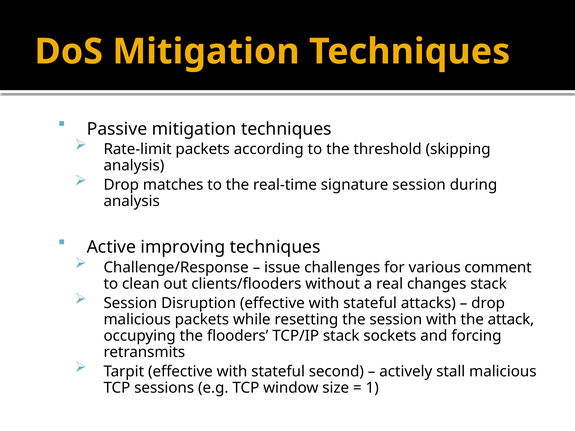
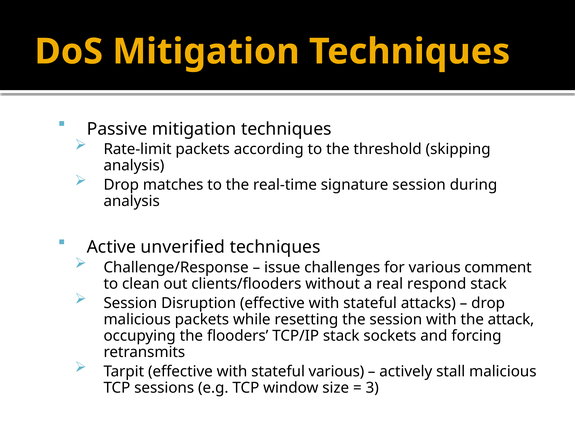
improving: improving -> unverified
changes: changes -> respond
stateful second: second -> various
1: 1 -> 3
